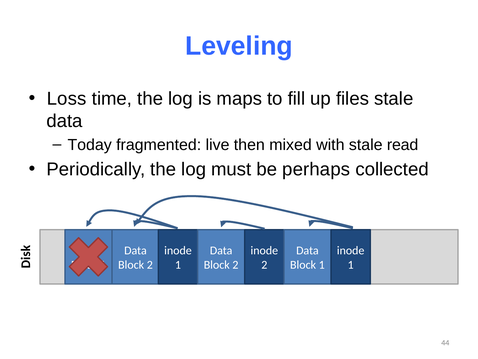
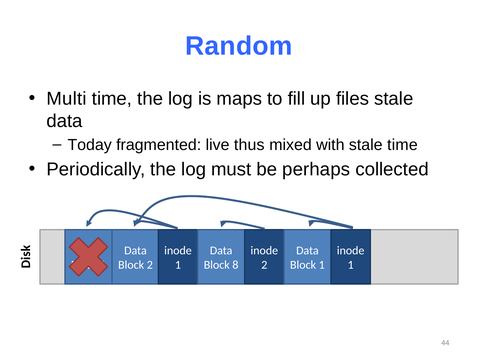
Leveling: Leveling -> Random
Loss: Loss -> Multi
then: then -> thus
stale read: read -> time
2 at (235, 264): 2 -> 8
